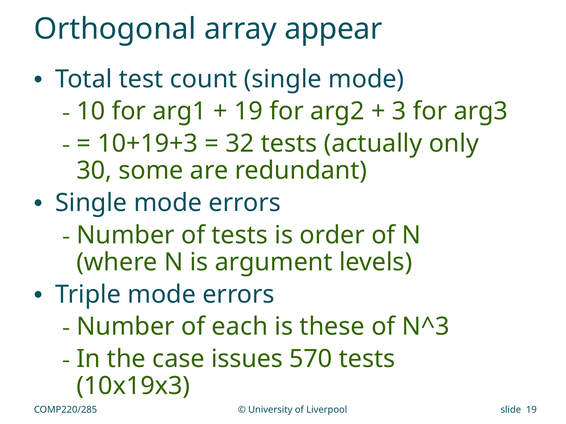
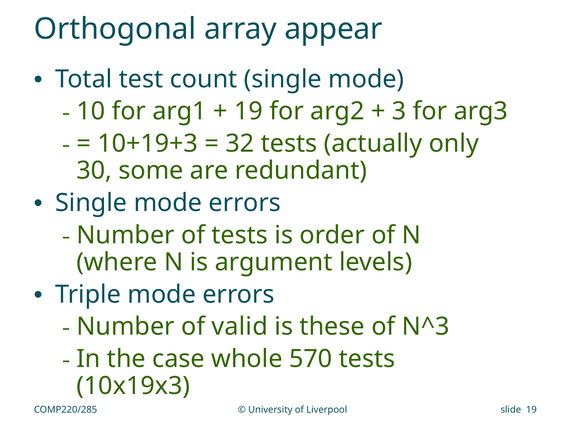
each: each -> valid
issues: issues -> whole
